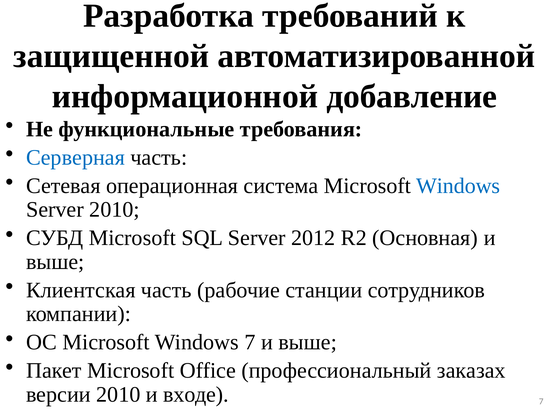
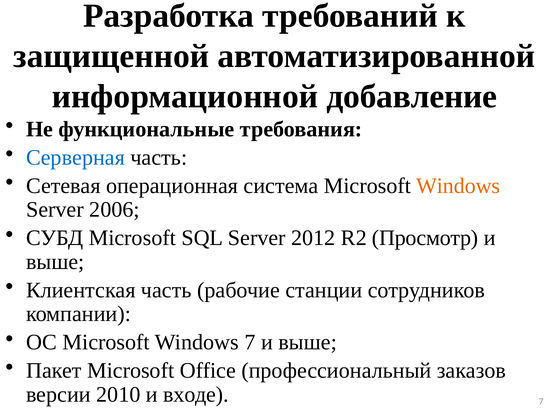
Windows at (458, 186) colour: blue -> orange
Server 2010: 2010 -> 2006
Основная: Основная -> Просмотр
заказах: заказах -> заказов
